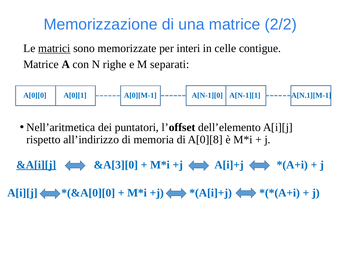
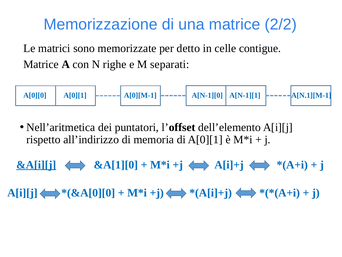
matrici underline: present -> none
interi: interi -> detto
di A[0][8: A[0][8 -> A[0][1
&A[3][0: &A[3][0 -> &A[1][0
